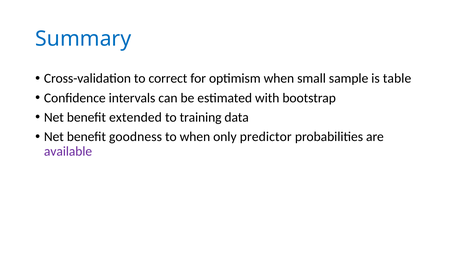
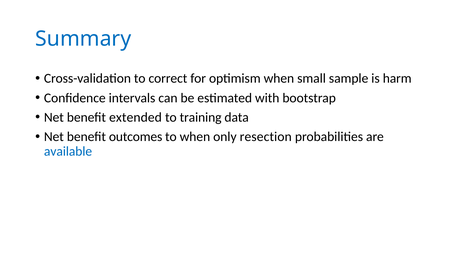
table: table -> harm
goodness: goodness -> outcomes
predictor: predictor -> resection
available colour: purple -> blue
